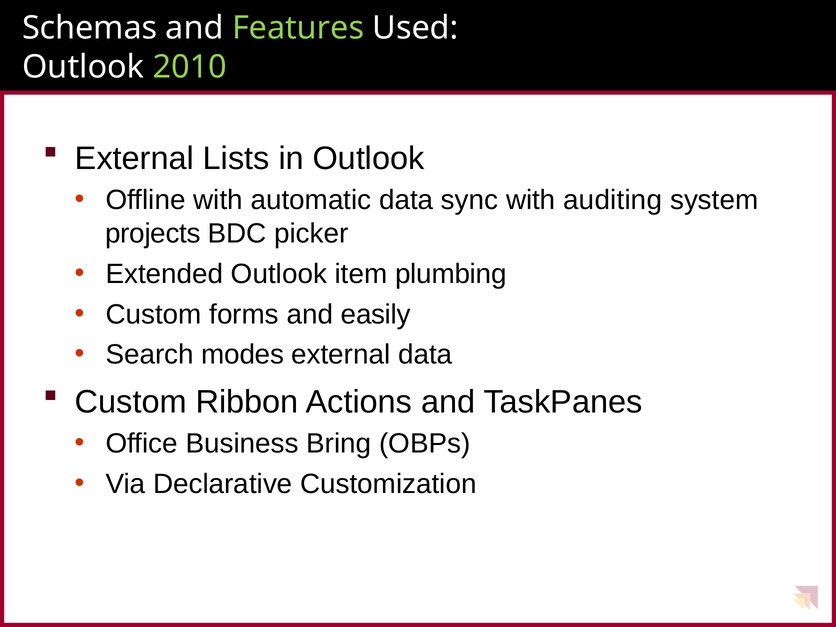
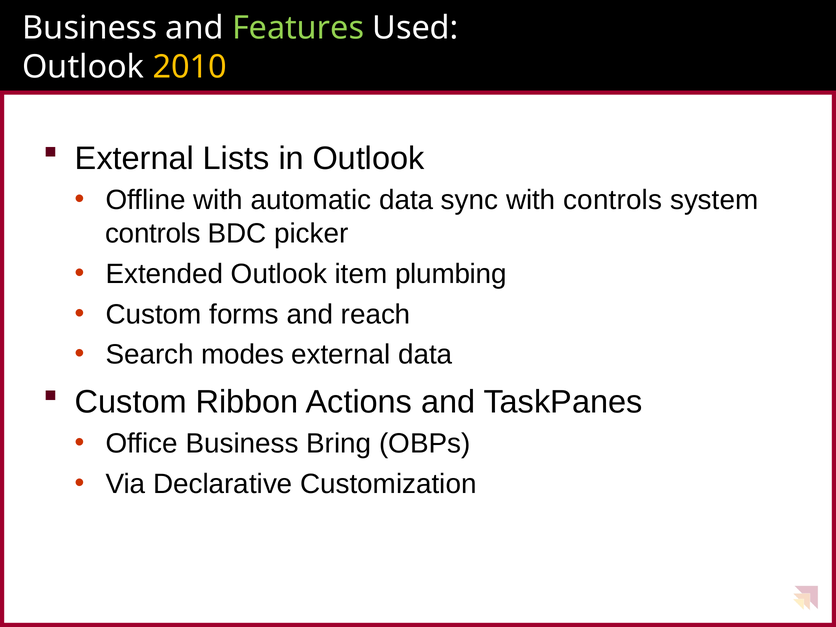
Schemas at (90, 28): Schemas -> Business
2010 colour: light green -> yellow
with auditing: auditing -> controls
projects at (153, 234): projects -> controls
easily: easily -> reach
